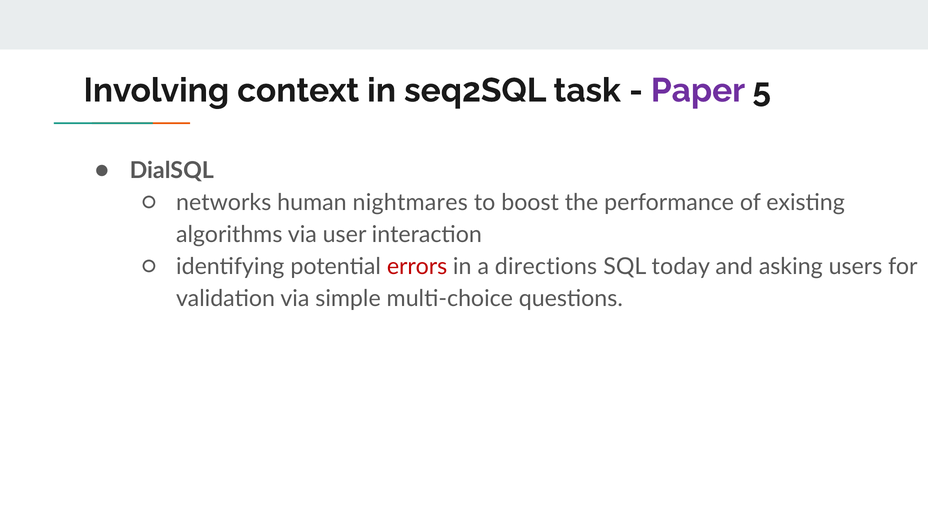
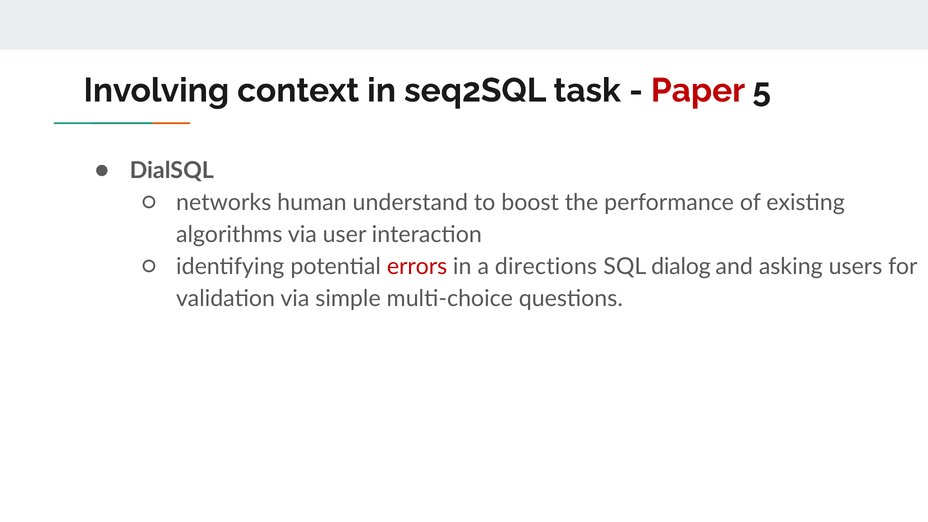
Paper colour: purple -> red
nightmares: nightmares -> understand
today: today -> dialog
